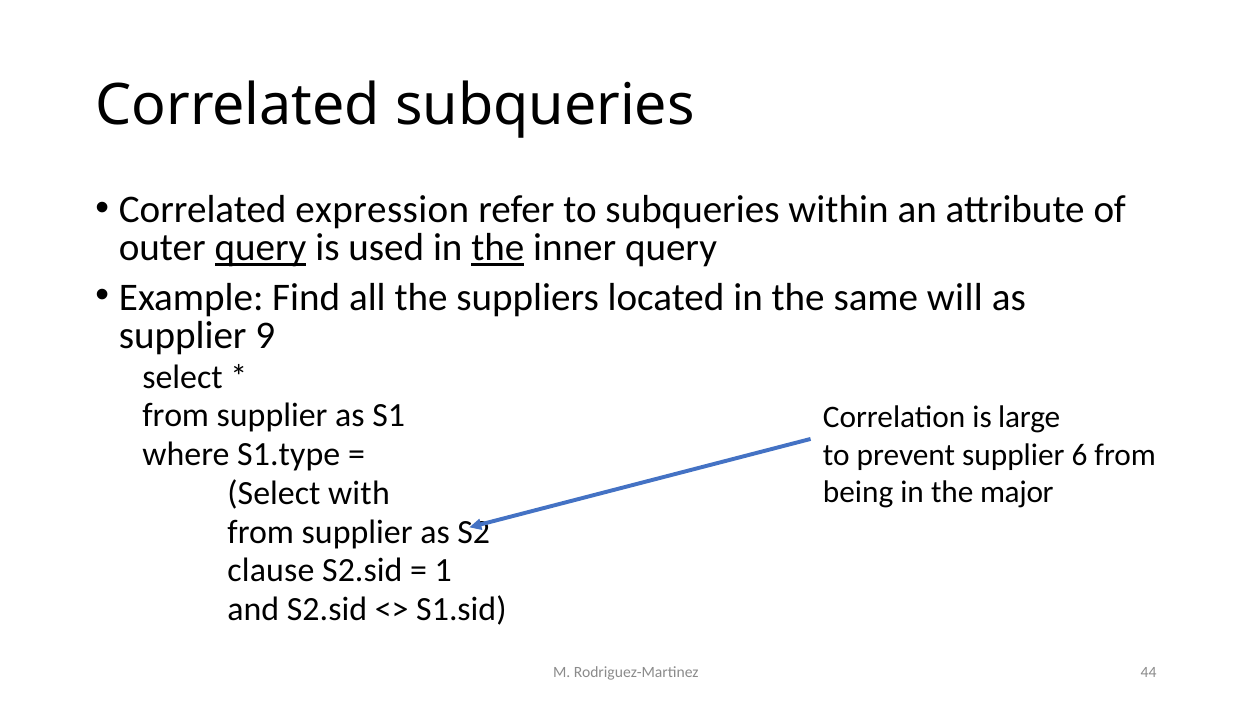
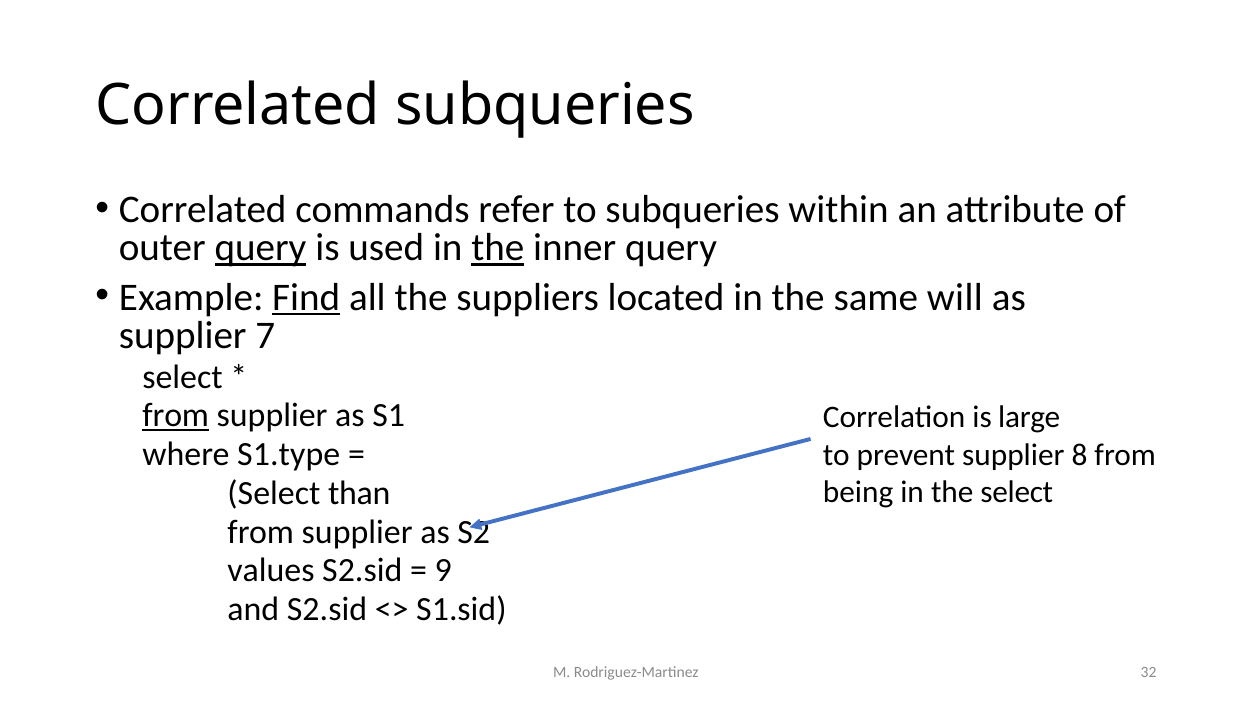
expression: expression -> commands
Find underline: none -> present
9: 9 -> 7
from at (176, 416) underline: none -> present
6: 6 -> 8
with: with -> than
the major: major -> select
clause: clause -> values
1: 1 -> 9
44: 44 -> 32
